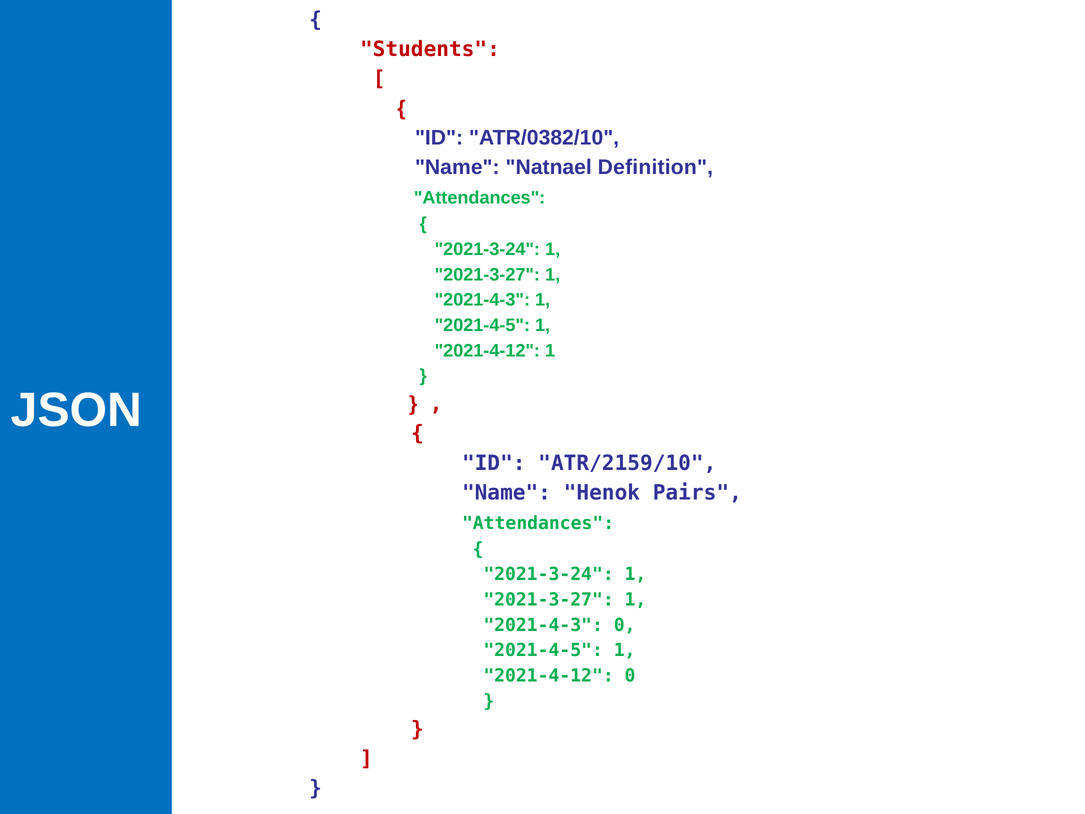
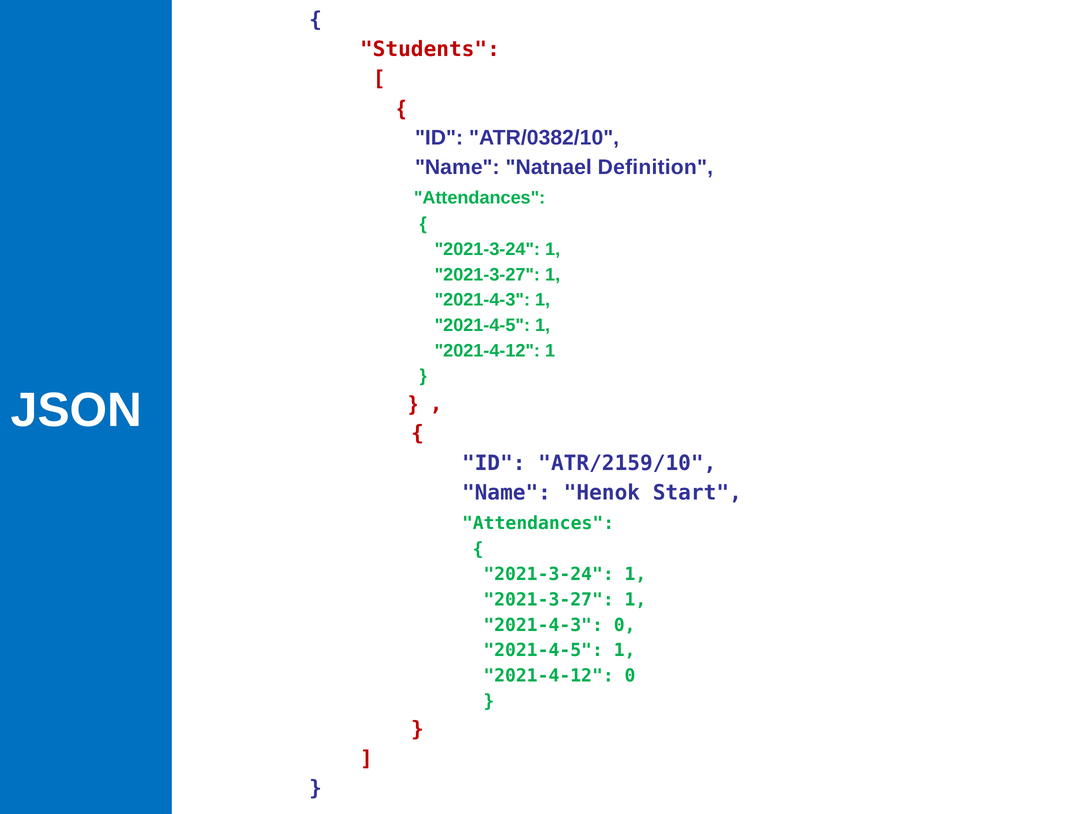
Pairs: Pairs -> Start
